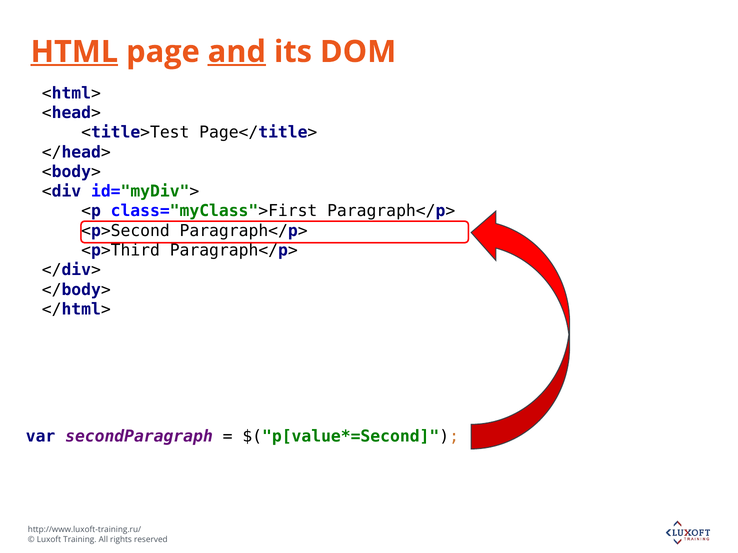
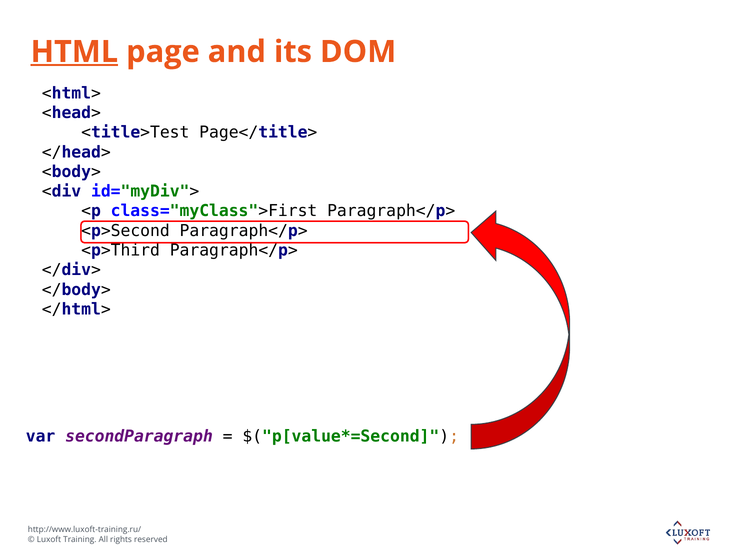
and underline: present -> none
